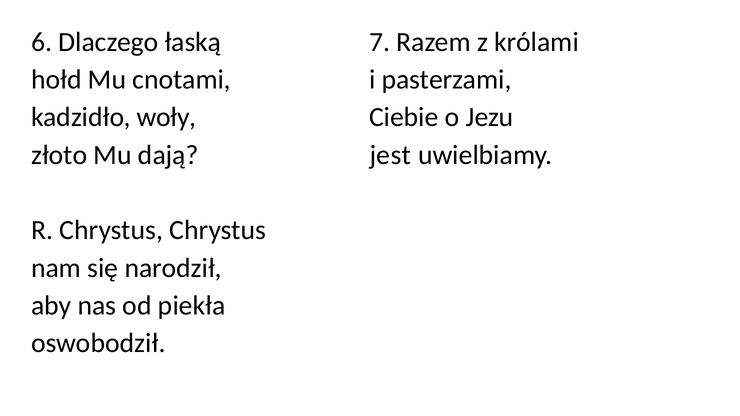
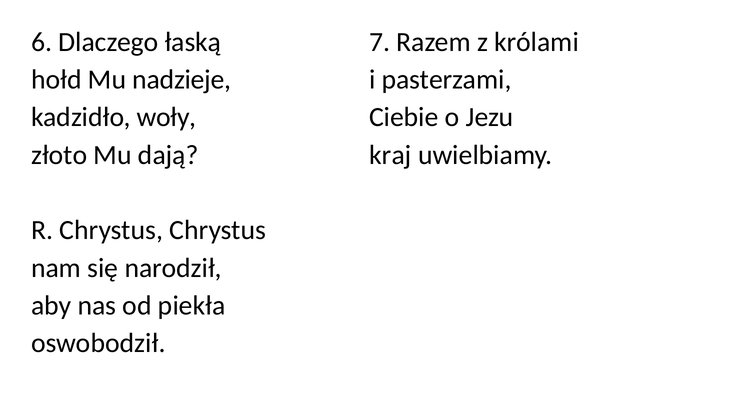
cnotami: cnotami -> nadzieje
jest: jest -> kraj
